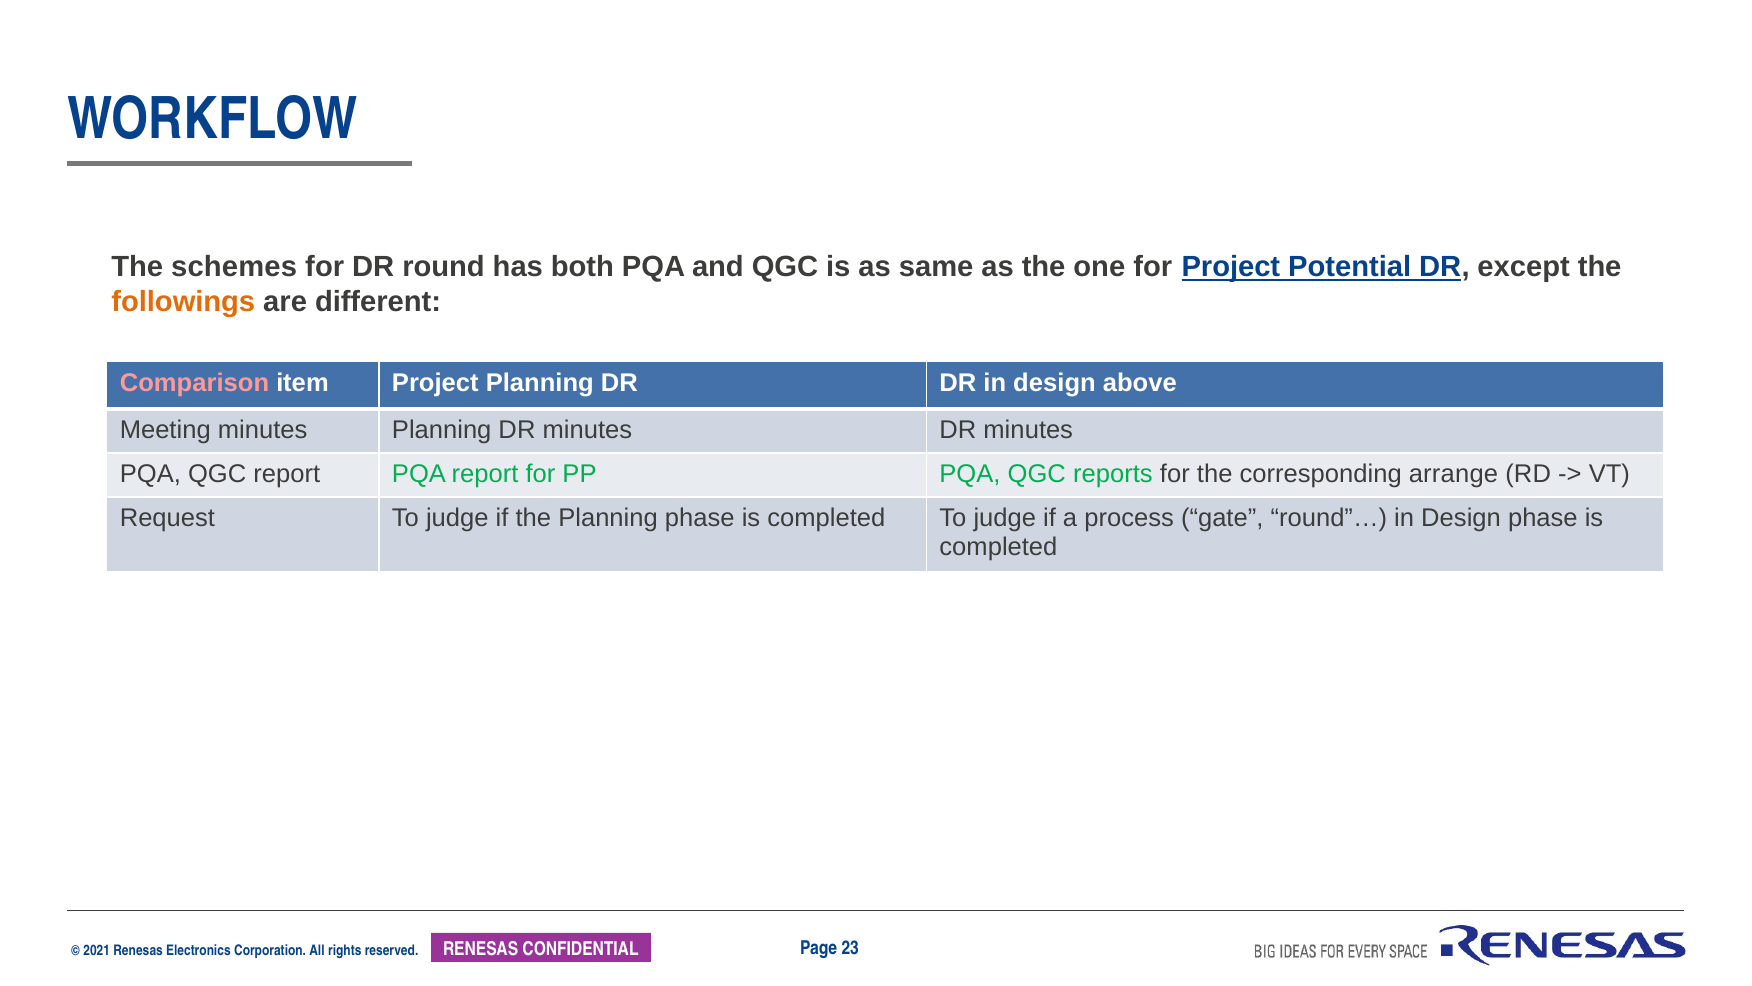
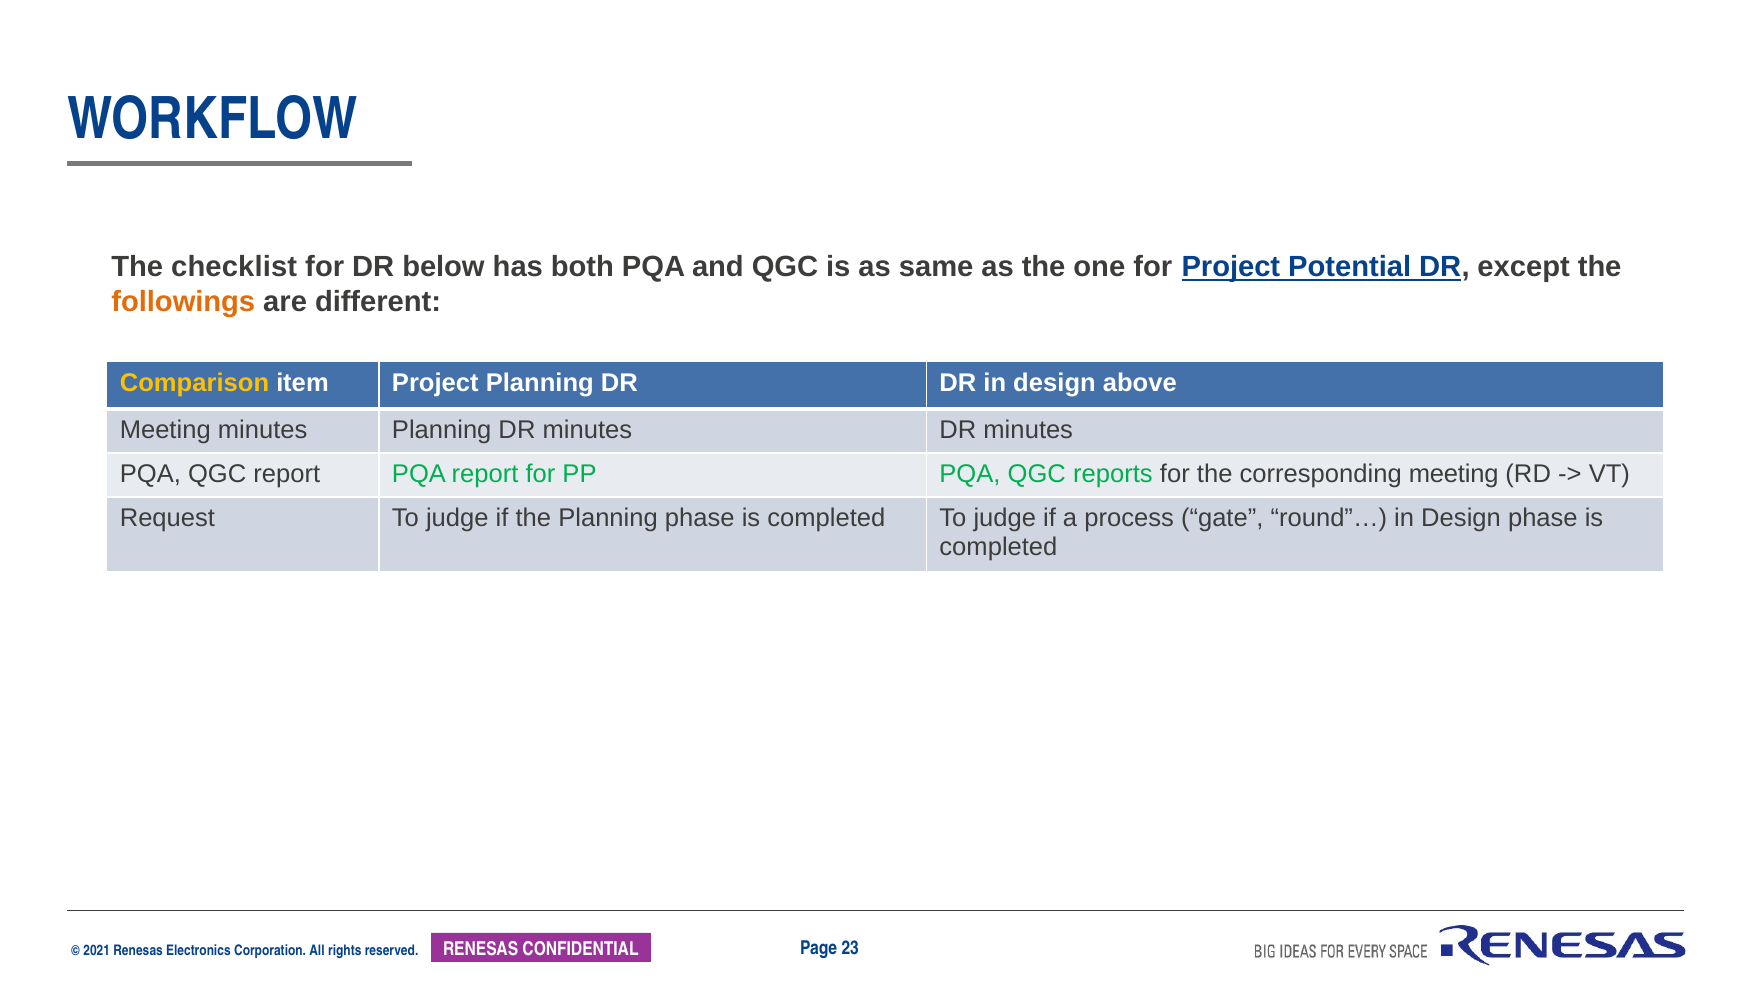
schemes: schemes -> checklist
round: round -> below
Comparison colour: pink -> yellow
corresponding arrange: arrange -> meeting
